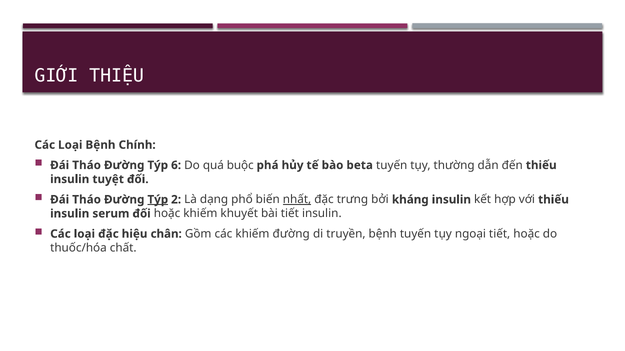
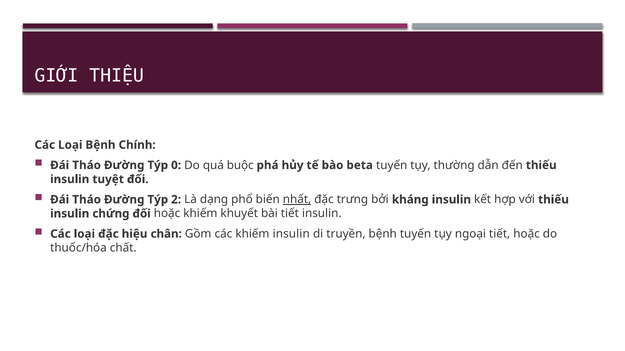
6: 6 -> 0
Týp at (158, 200) underline: present -> none
serum: serum -> chứng
khiếm đường: đường -> insulin
